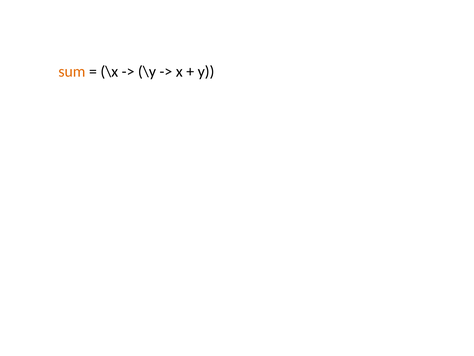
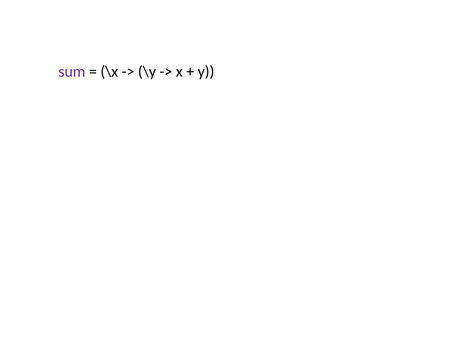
sum colour: orange -> purple
